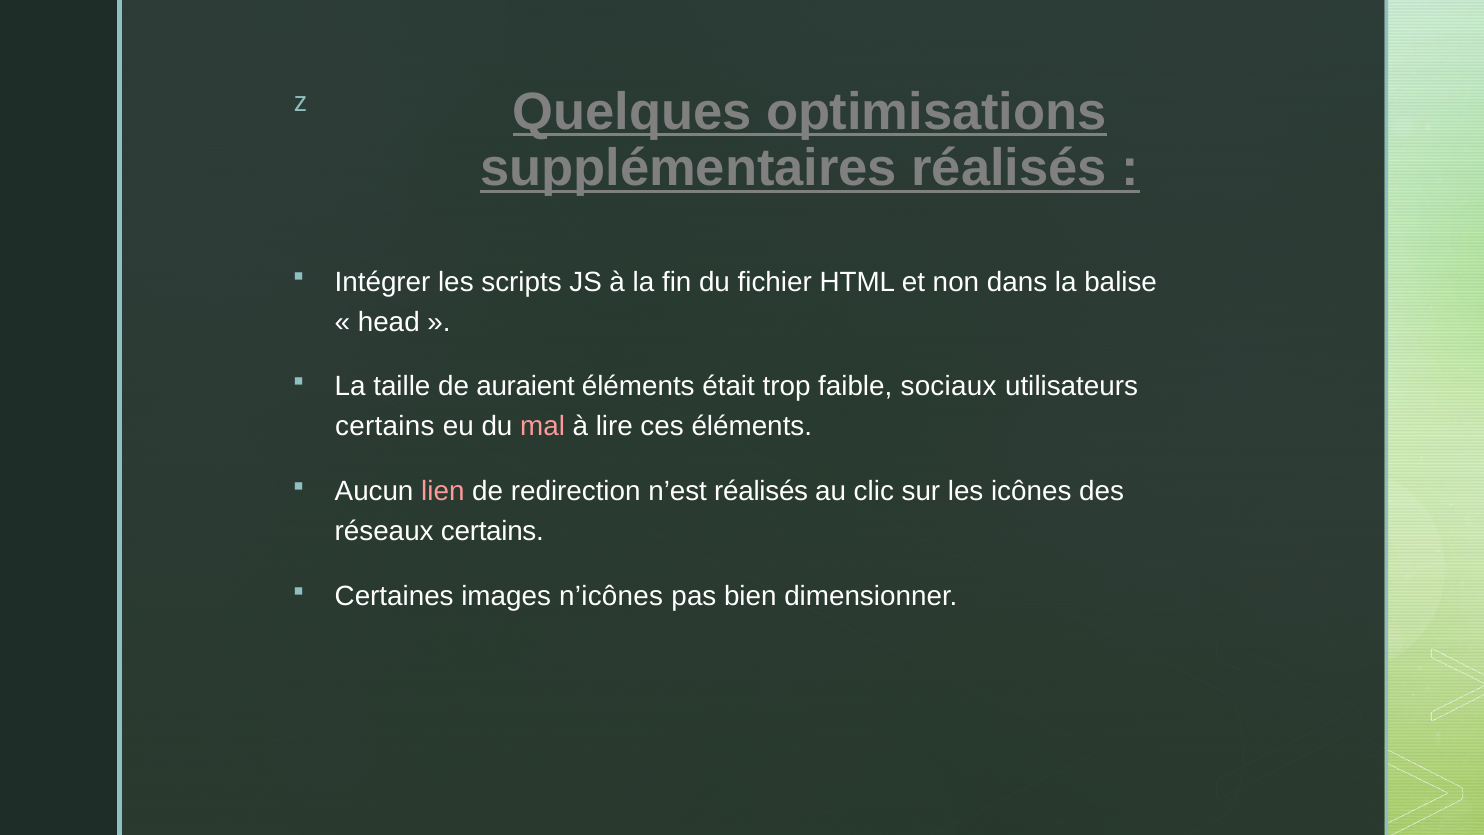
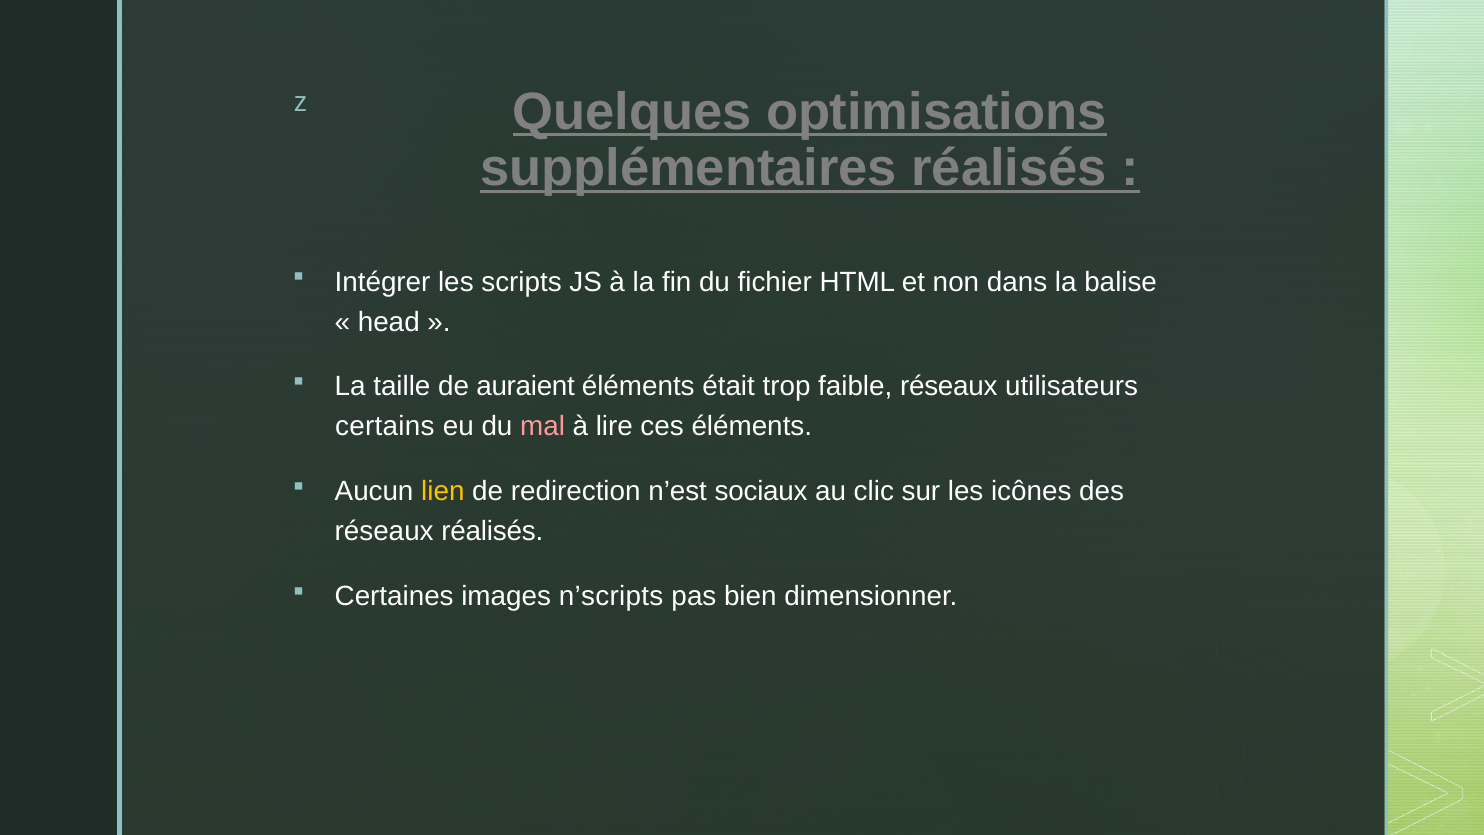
faible sociaux: sociaux -> réseaux
lien colour: pink -> yellow
n’est réalisés: réalisés -> sociaux
réseaux certains: certains -> réalisés
n’icônes: n’icônes -> n’scripts
